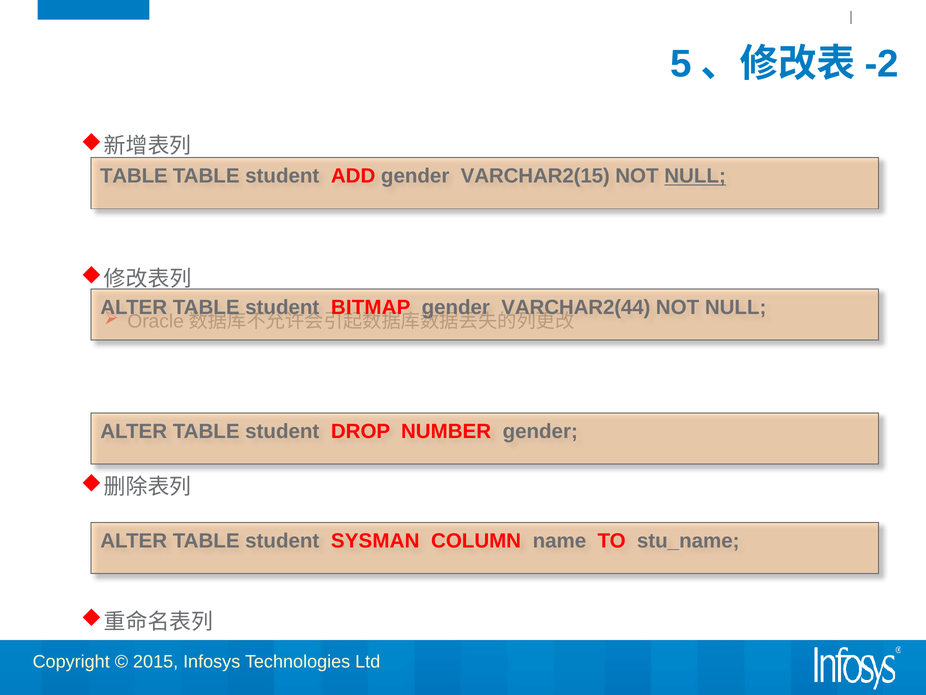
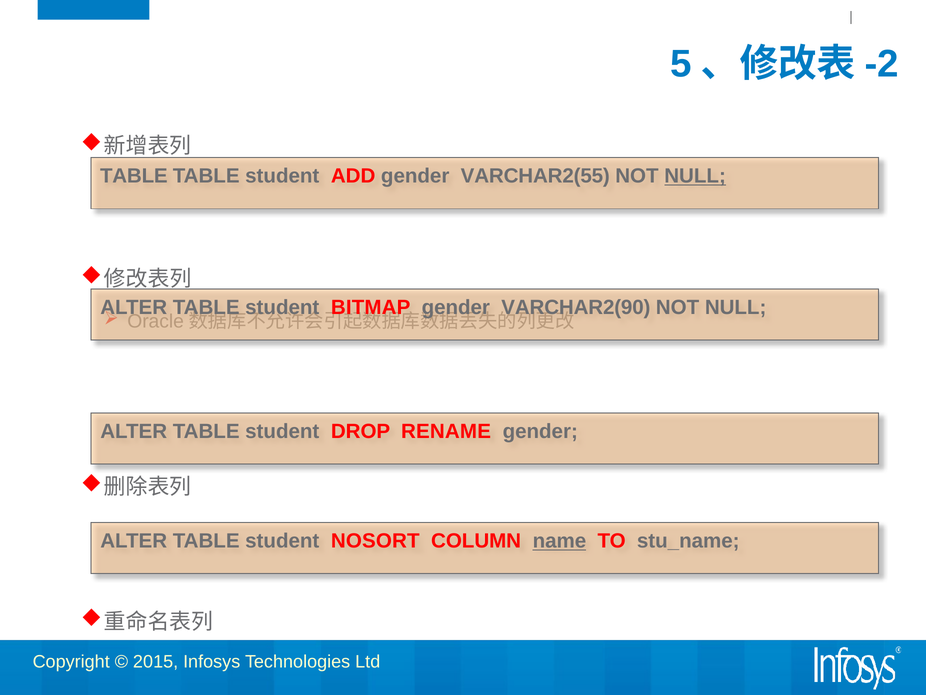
VARCHAR2(15: VARCHAR2(15 -> VARCHAR2(55
VARCHAR2(44: VARCHAR2(44 -> VARCHAR2(90
NUMBER: NUMBER -> RENAME
SYSMAN: SYSMAN -> NOSORT
name underline: none -> present
